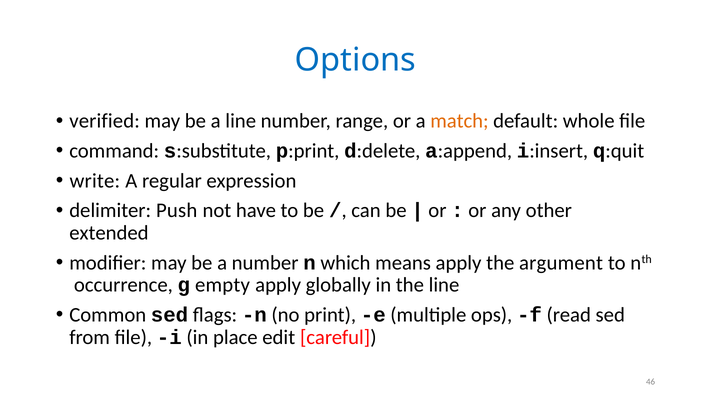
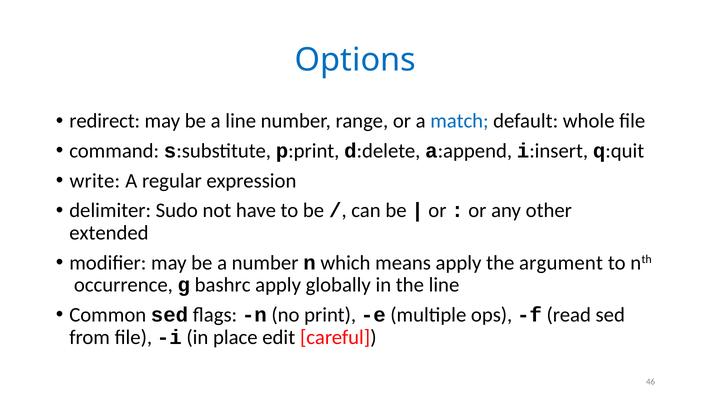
verified: verified -> redirect
match colour: orange -> blue
Push: Push -> Sudo
empty: empty -> bashrc
